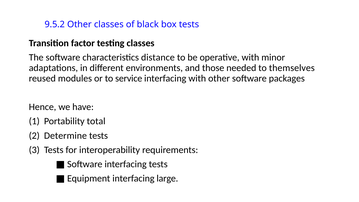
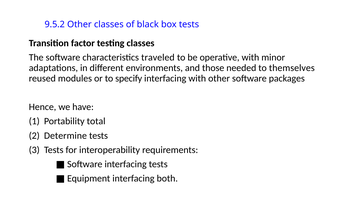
distance: distance -> traveled
service: service -> specify
large: large -> both
